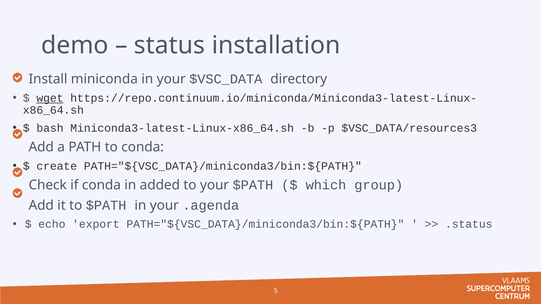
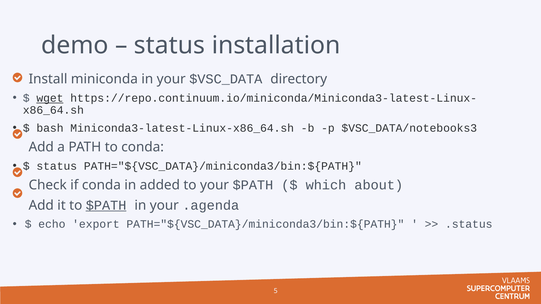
$VSC_DATA/resources3: $VSC_DATA/resources3 -> $VSC_DATA/notebooks3
create at (57, 166): create -> status
group: group -> about
$PATH at (106, 205) underline: none -> present
